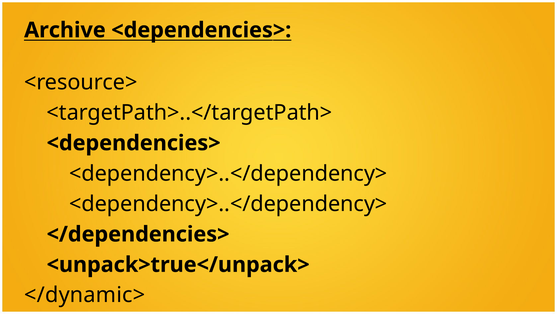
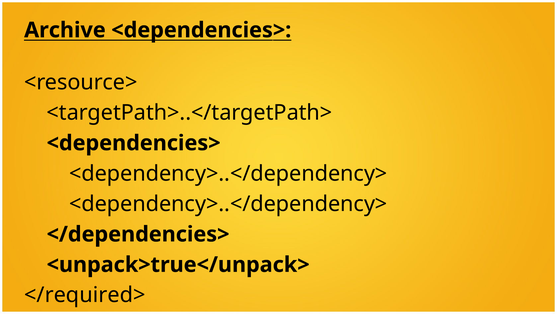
</dynamic>: </dynamic> -> </required>
